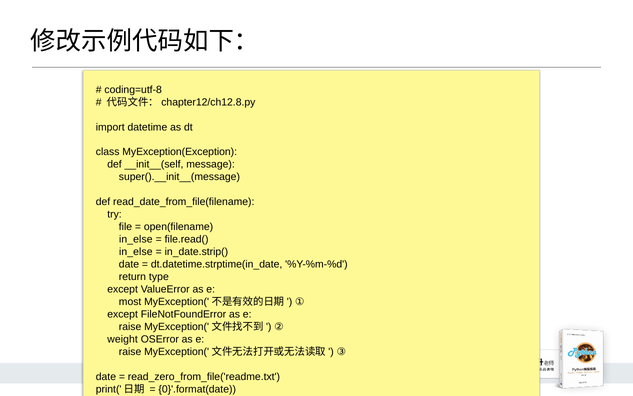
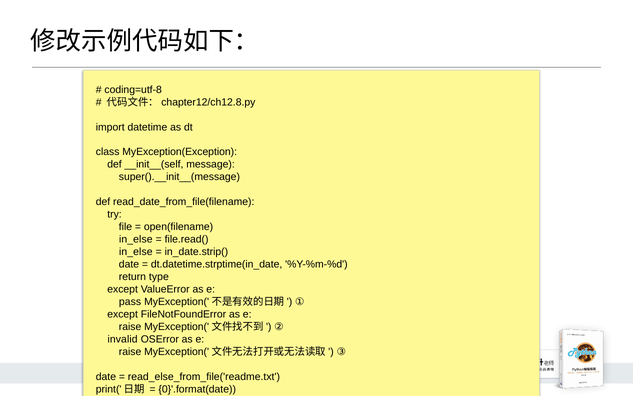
most: most -> pass
weight: weight -> invalid
read_zero_from_file('readme.txt: read_zero_from_file('readme.txt -> read_else_from_file('readme.txt
